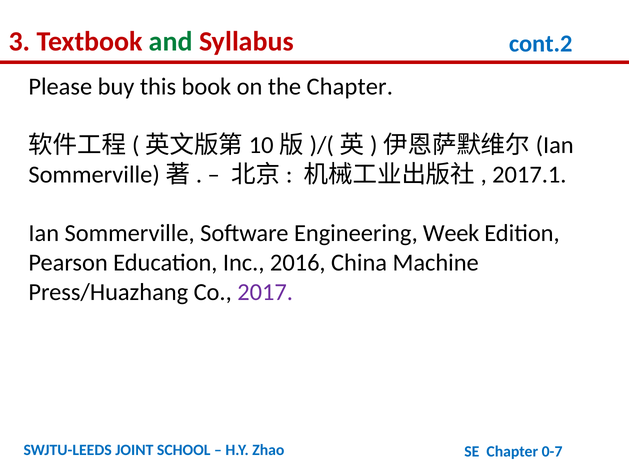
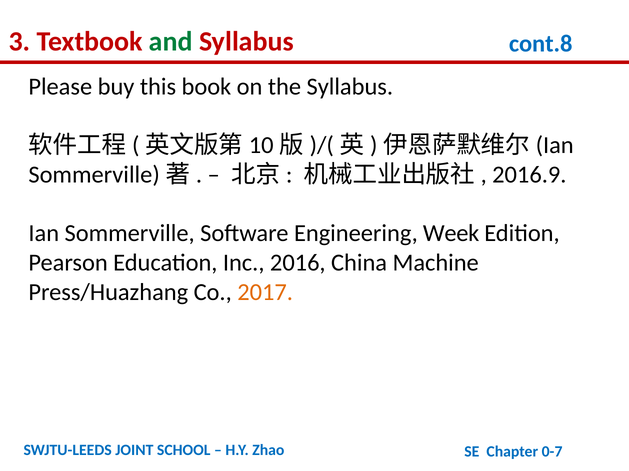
cont.2: cont.2 -> cont.8
the Chapter: Chapter -> Syllabus
2017.1: 2017.1 -> 2016.9
2017 colour: purple -> orange
